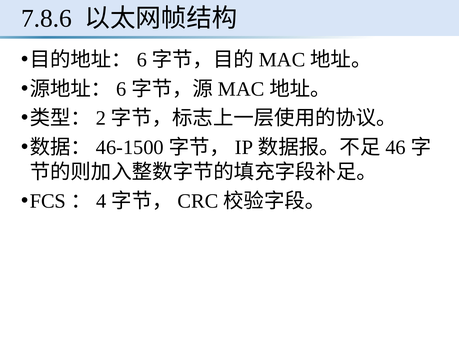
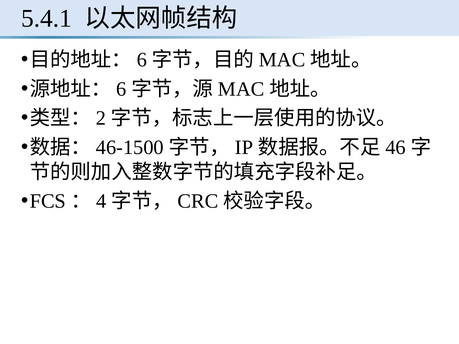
7.8.6: 7.8.6 -> 5.4.1
